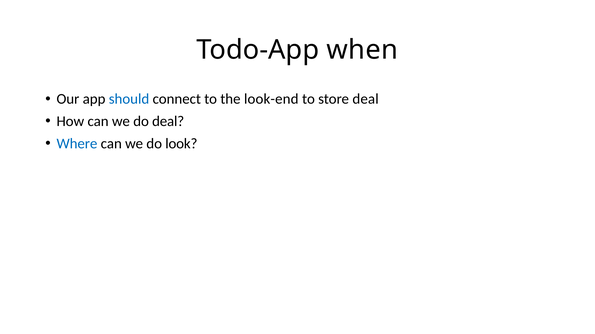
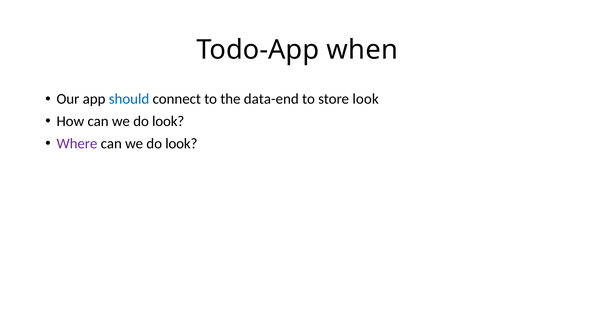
look-end: look-end -> data-end
store deal: deal -> look
deal at (168, 122): deal -> look
Where colour: blue -> purple
